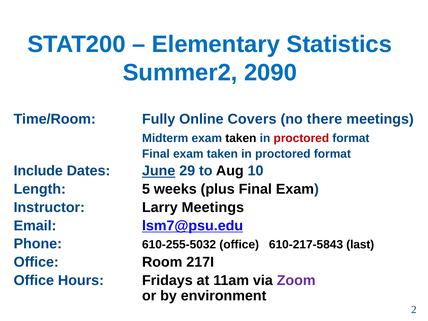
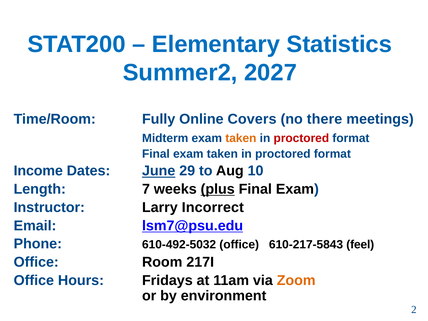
2090: 2090 -> 2027
taken at (241, 138) colour: black -> orange
Include: Include -> Income
5: 5 -> 7
plus underline: none -> present
Larry Meetings: Meetings -> Incorrect
610-255-5032: 610-255-5032 -> 610-492-5032
last: last -> feel
Zoom colour: purple -> orange
